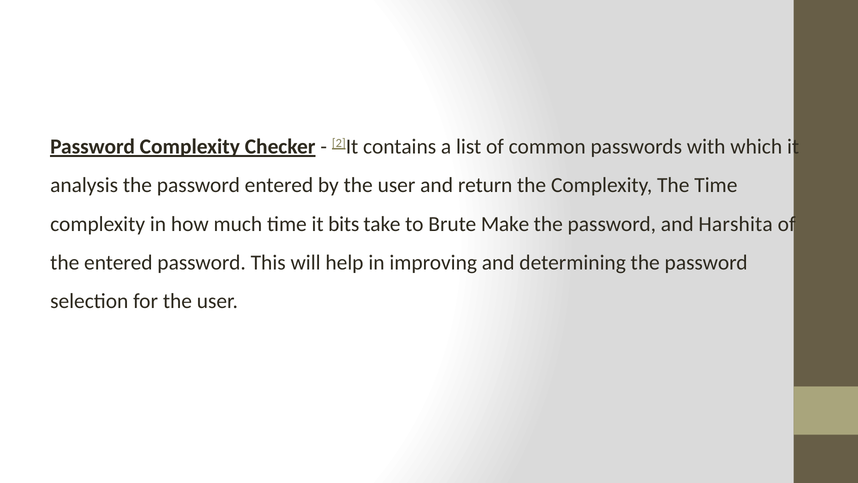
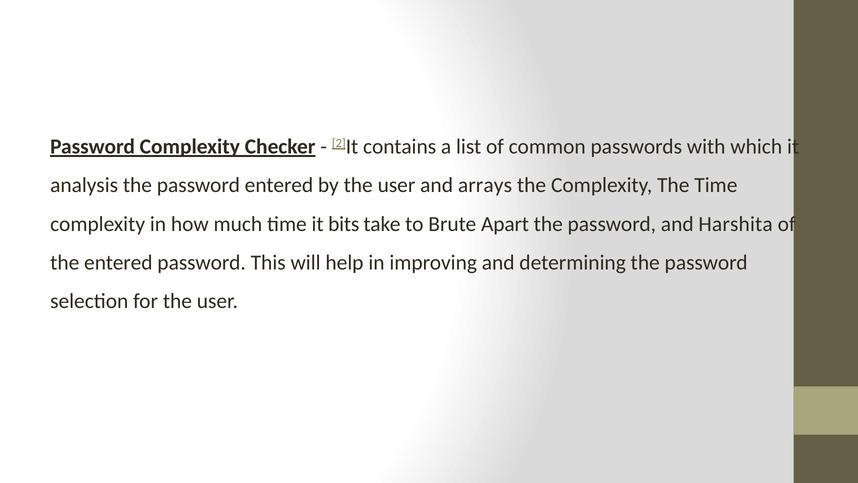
return: return -> arrays
Make: Make -> Apart
